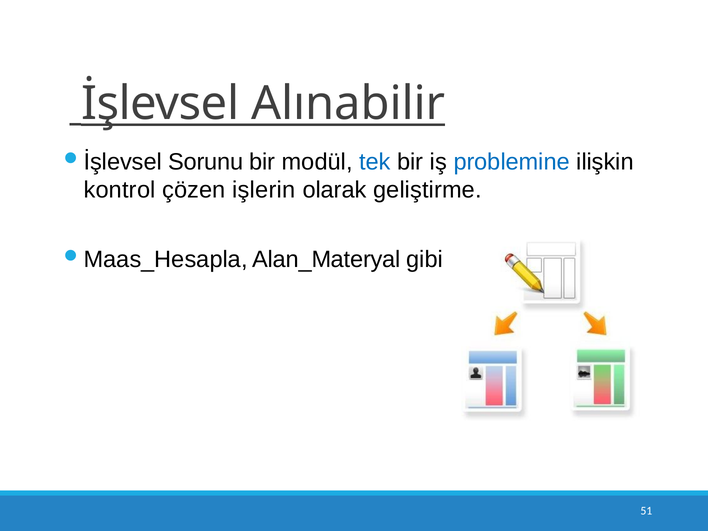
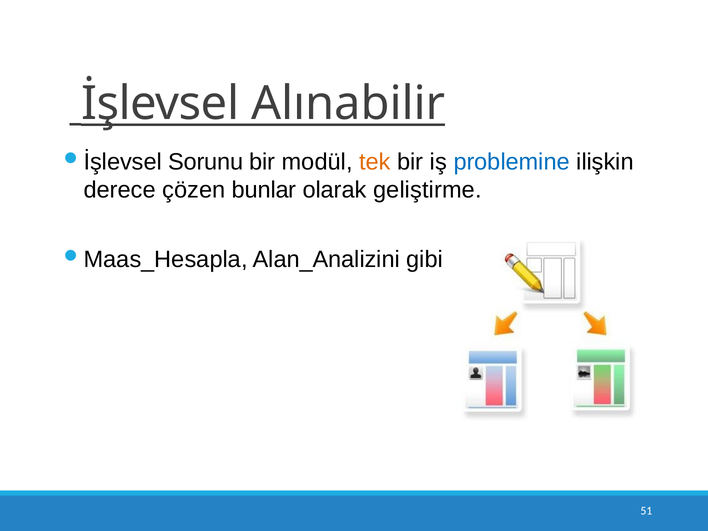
tek colour: blue -> orange
kontrol: kontrol -> derece
işlerin: işlerin -> bunlar
Alan_Materyal: Alan_Materyal -> Alan_Analizini
